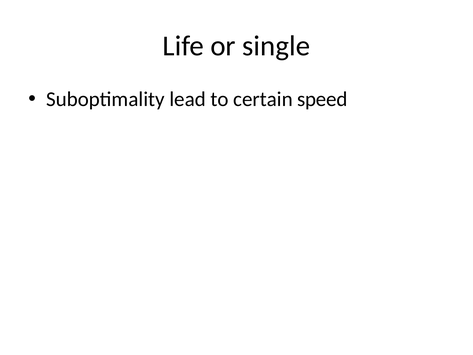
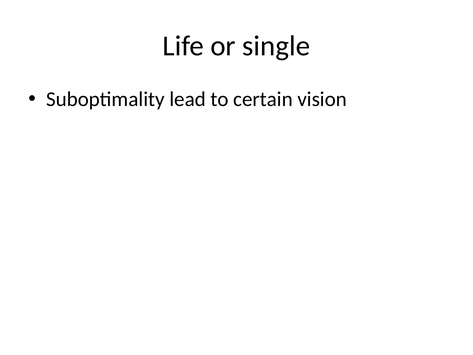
speed: speed -> vision
